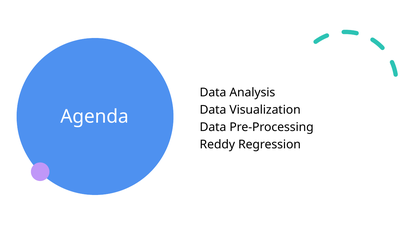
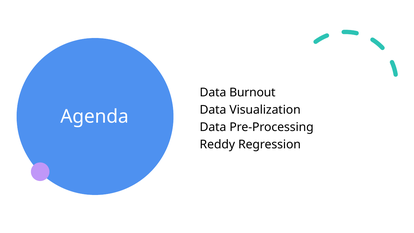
Analysis: Analysis -> Burnout
